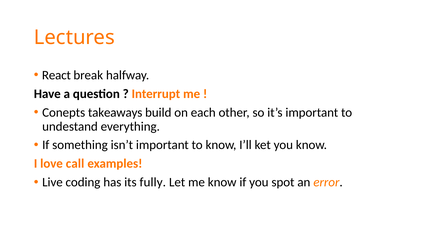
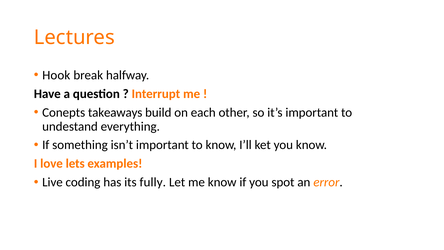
React: React -> Hook
call: call -> lets
